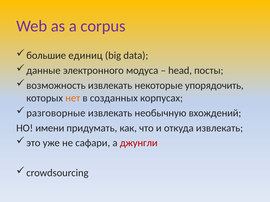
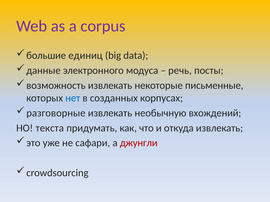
head: head -> речь
упорядочить: упорядочить -> письменные
нет colour: orange -> blue
имени: имени -> текста
